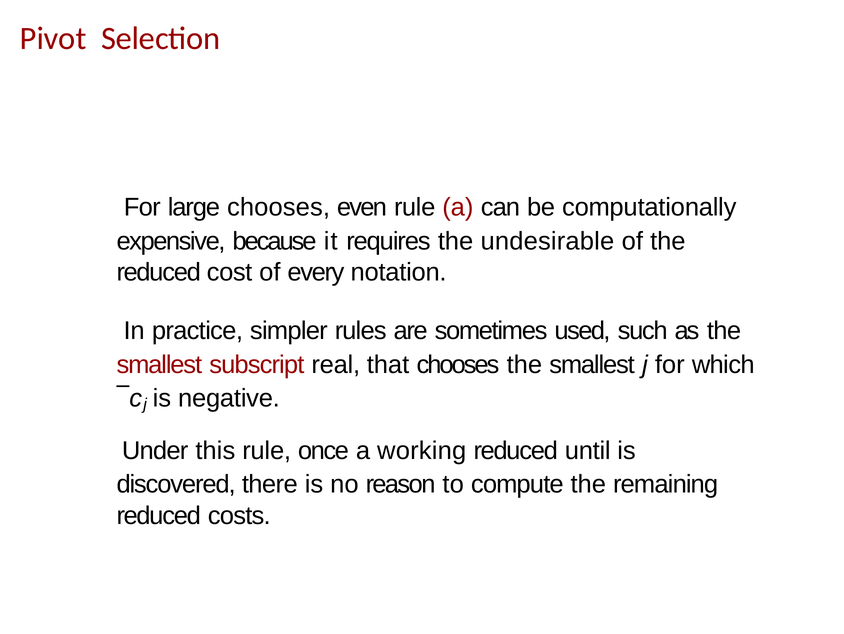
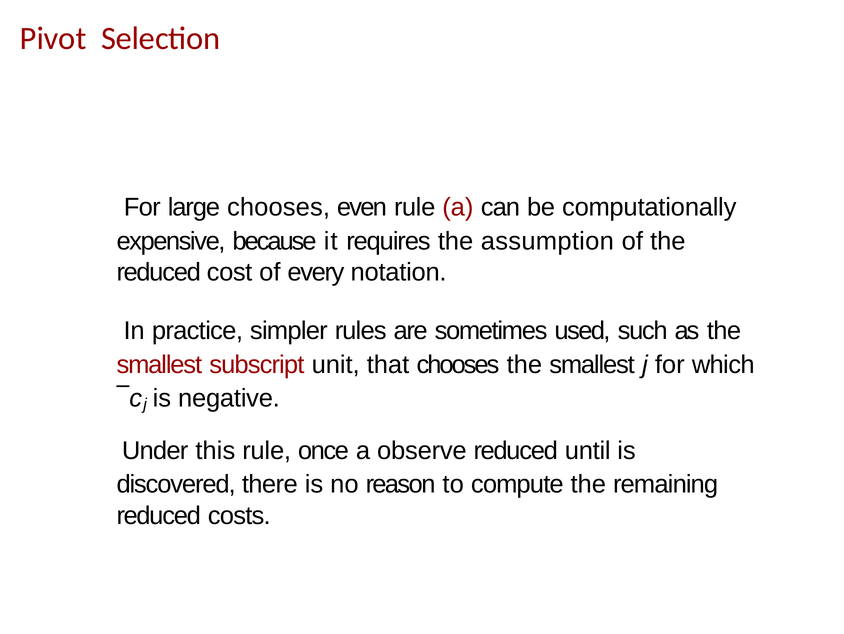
undesirable: undesirable -> assumption
real: real -> unit
working: working -> observe
